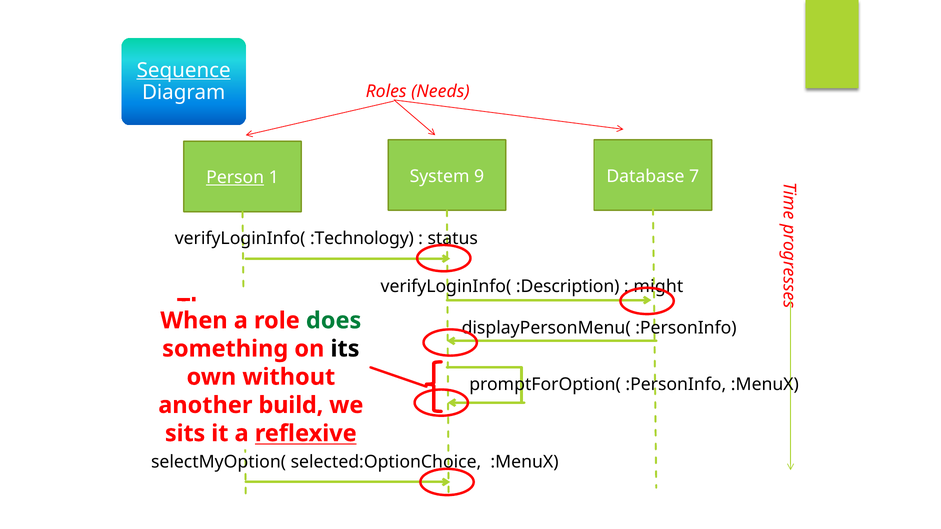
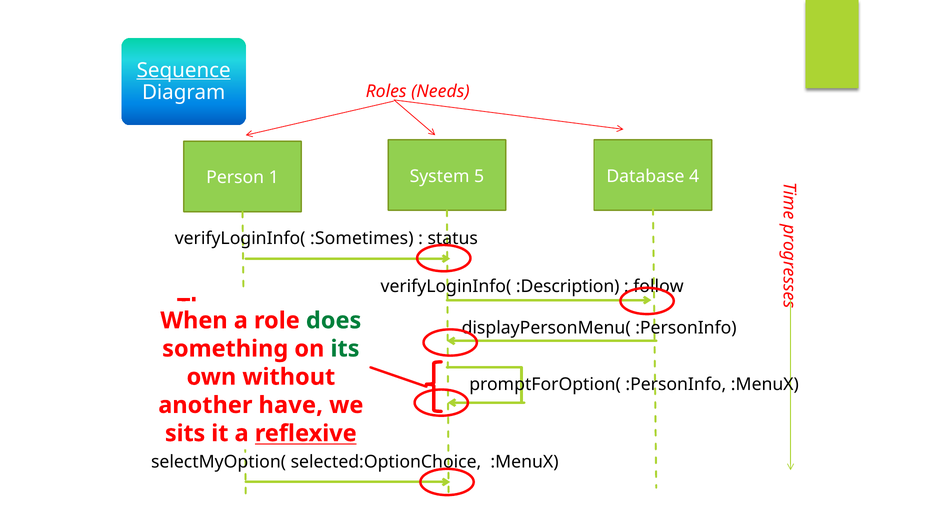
Person underline: present -> none
9: 9 -> 5
7: 7 -> 4
:Technology: :Technology -> :Sometimes
might: might -> follow
its colour: black -> green
build: build -> have
